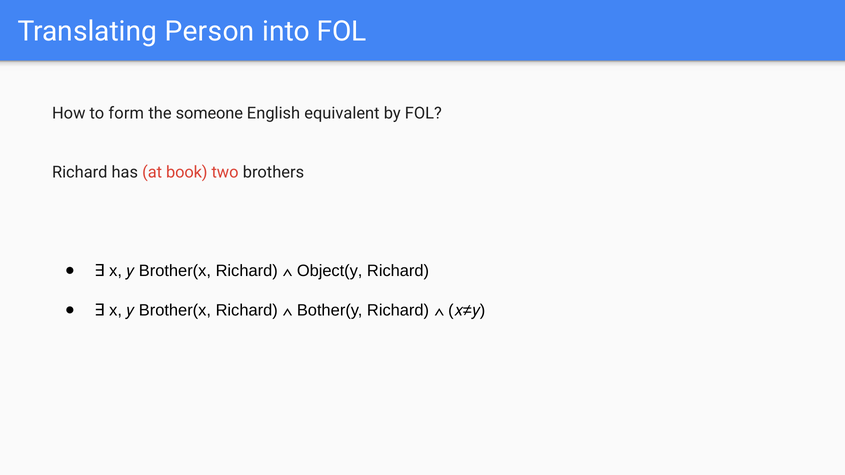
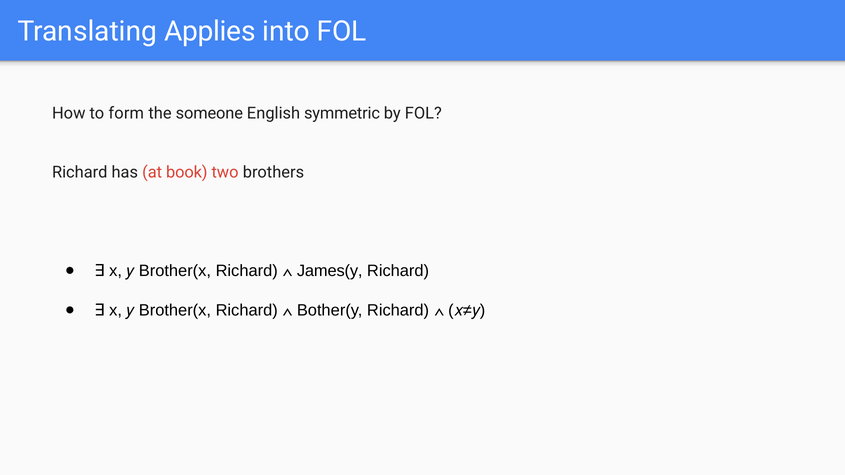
Person: Person -> Applies
equivalent: equivalent -> symmetric
Object(y: Object(y -> James(y
